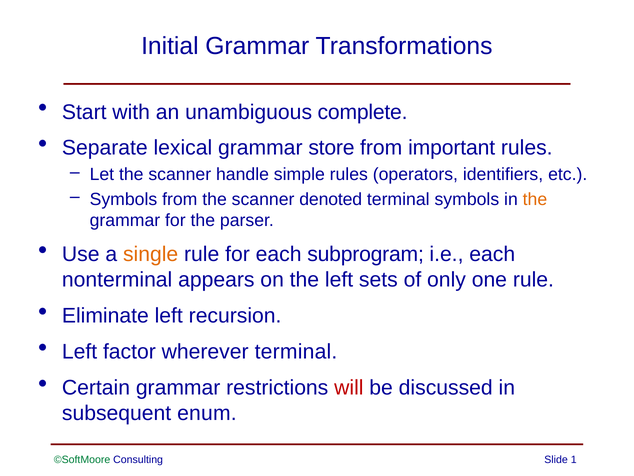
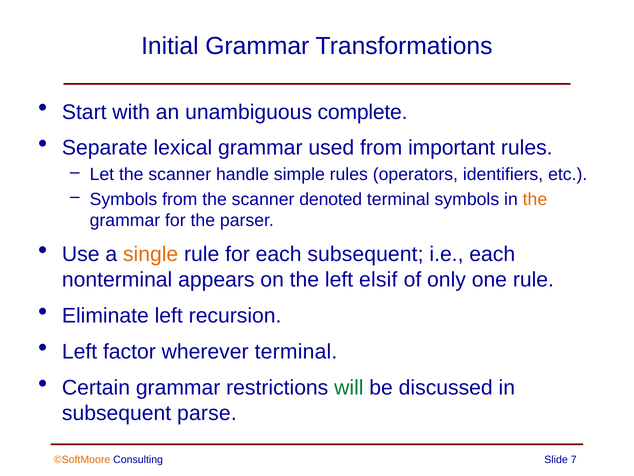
store: store -> used
each subprogram: subprogram -> subsequent
sets: sets -> elsif
will colour: red -> green
enum: enum -> parse
©SoftMoore colour: green -> orange
1: 1 -> 7
